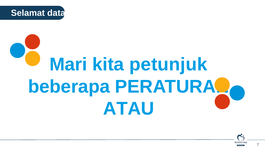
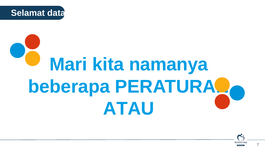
petunjuk: petunjuk -> namanya
